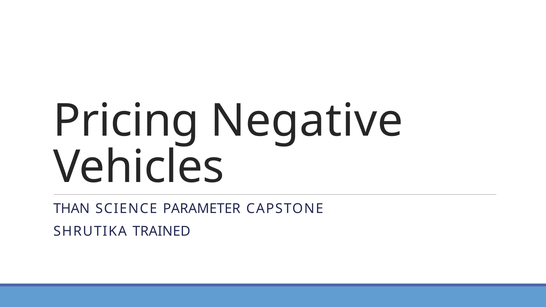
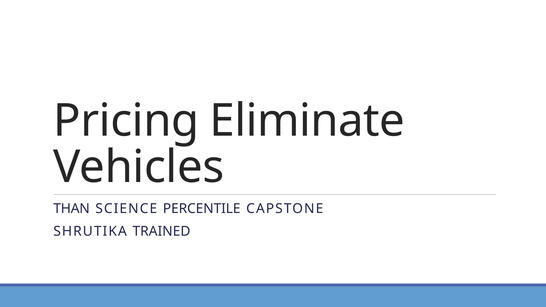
Negative: Negative -> Eliminate
PARAMETER: PARAMETER -> PERCENTILE
